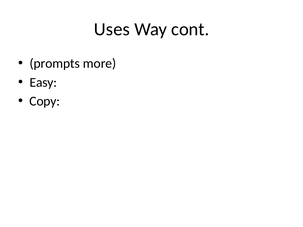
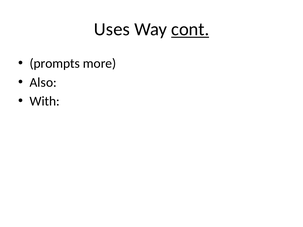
cont underline: none -> present
Easy: Easy -> Also
Copy: Copy -> With
